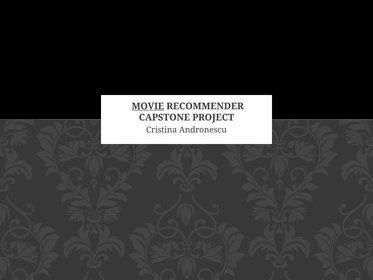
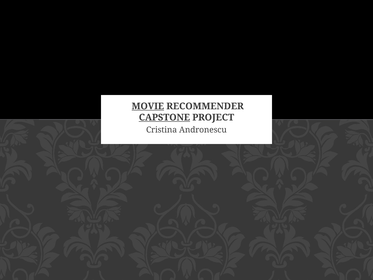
CAPSTONE underline: none -> present
